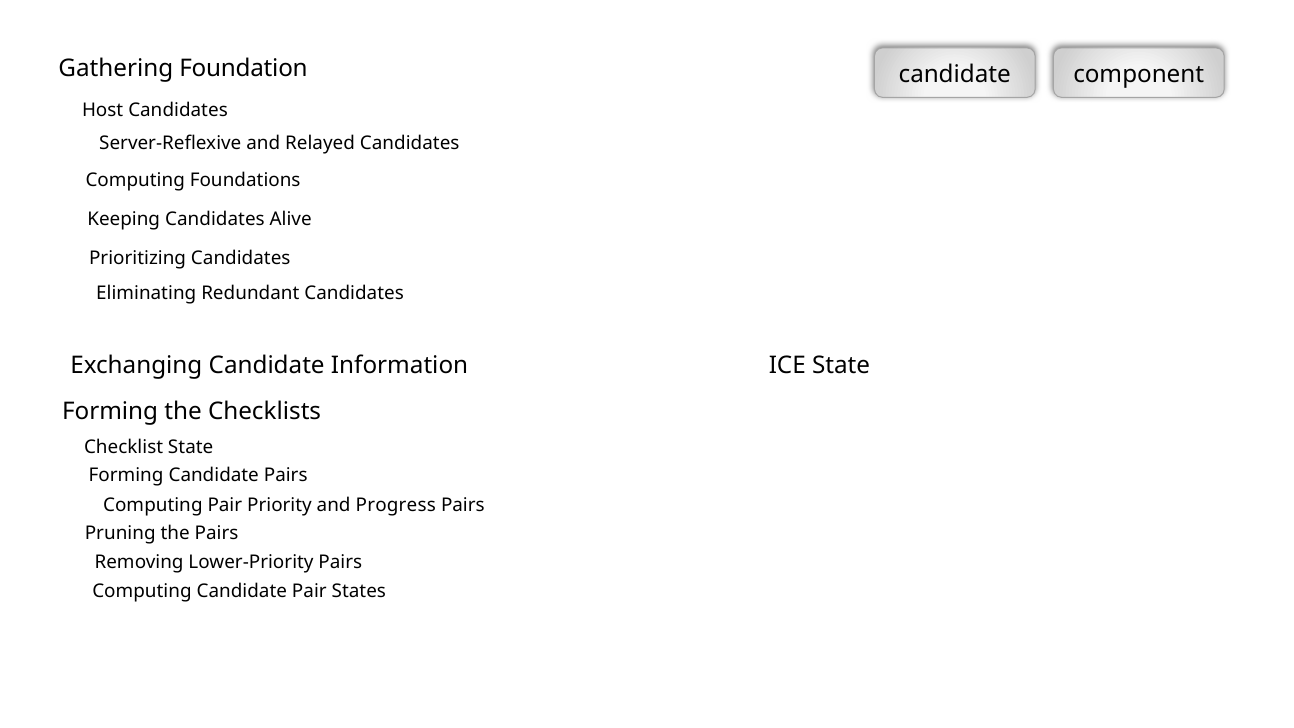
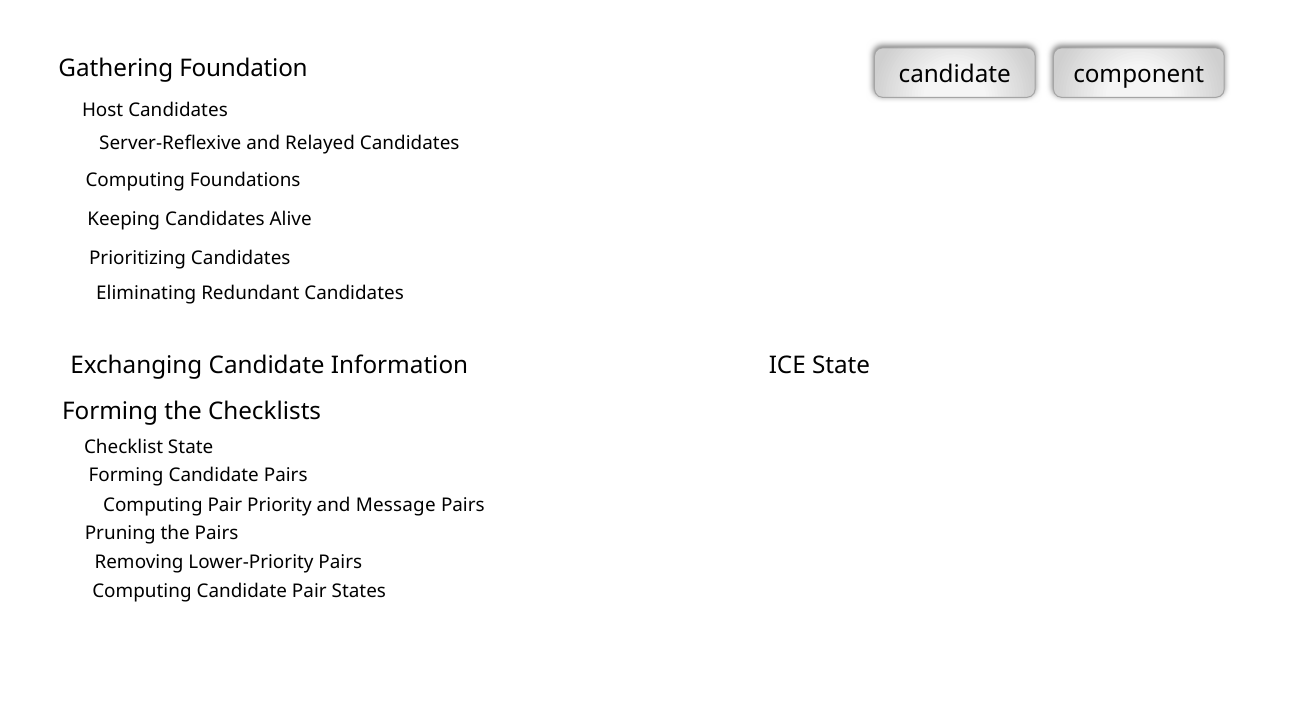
Progress: Progress -> Message
